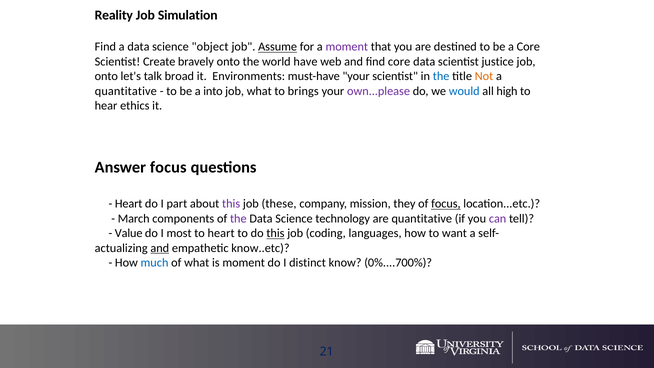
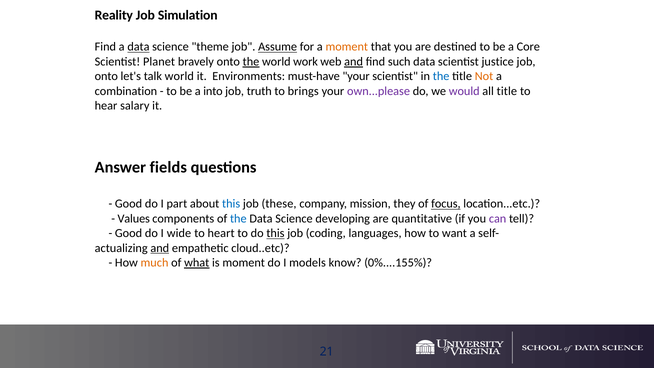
data at (138, 47) underline: none -> present
object: object -> theme
moment at (347, 47) colour: purple -> orange
Create: Create -> Planet
the at (251, 62) underline: none -> present
have: have -> work
and at (354, 62) underline: none -> present
find core: core -> such
talk broad: broad -> world
quantitative at (126, 91): quantitative -> combination
job what: what -> truth
would colour: blue -> purple
all high: high -> title
ethics: ethics -> salary
Answer focus: focus -> fields
Heart at (129, 204): Heart -> Good
this at (231, 204) colour: purple -> blue
March: March -> Values
the at (238, 219) colour: purple -> blue
technology: technology -> developing
Value at (129, 233): Value -> Good
most: most -> wide
know..etc: know..etc -> cloud..etc
much colour: blue -> orange
what at (197, 263) underline: none -> present
distinct: distinct -> models
0%....700%: 0%....700% -> 0%....155%
